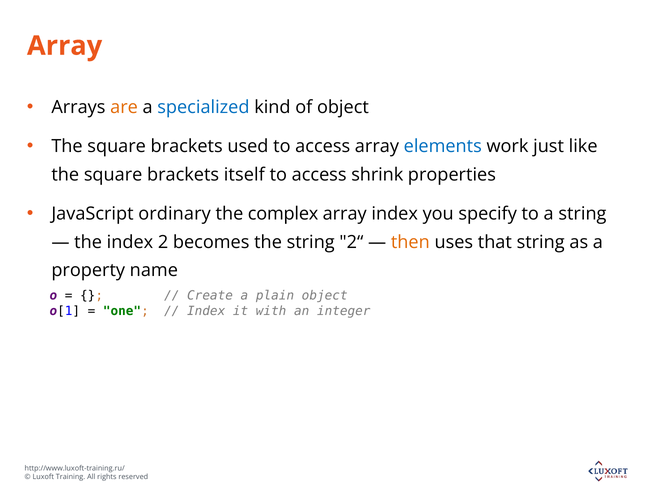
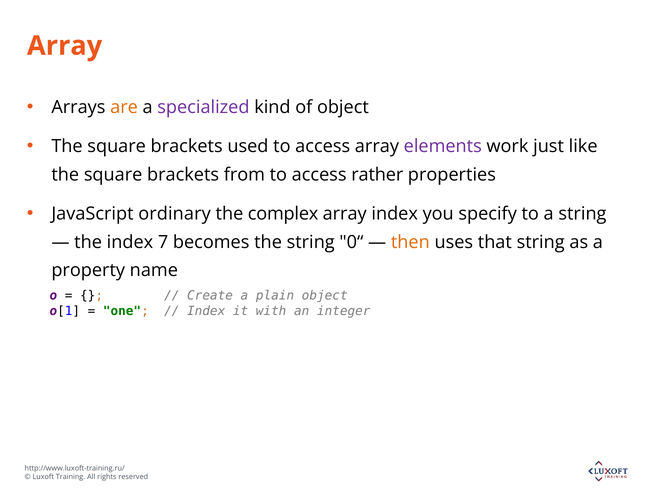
specialized colour: blue -> purple
elements colour: blue -> purple
itself: itself -> from
shrink: shrink -> rather
2: 2 -> 7
2“: 2“ -> 0“
